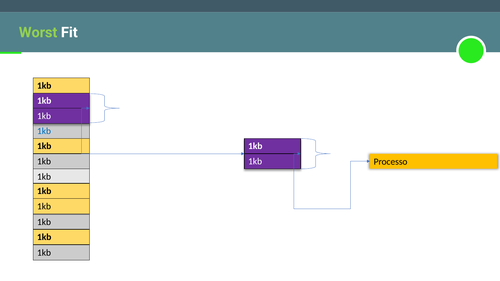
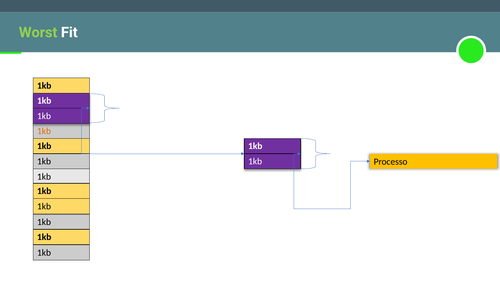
1kb at (44, 131) colour: blue -> orange
